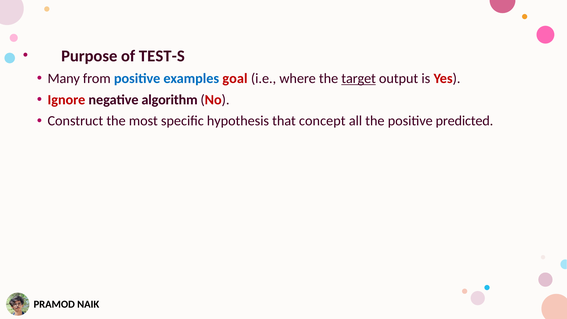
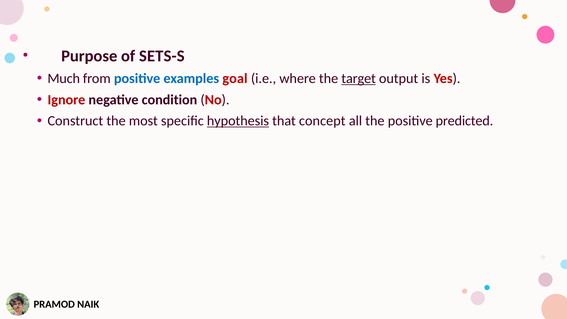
TEST-S: TEST-S -> SETS-S
Many: Many -> Much
algorithm: algorithm -> condition
hypothesis underline: none -> present
